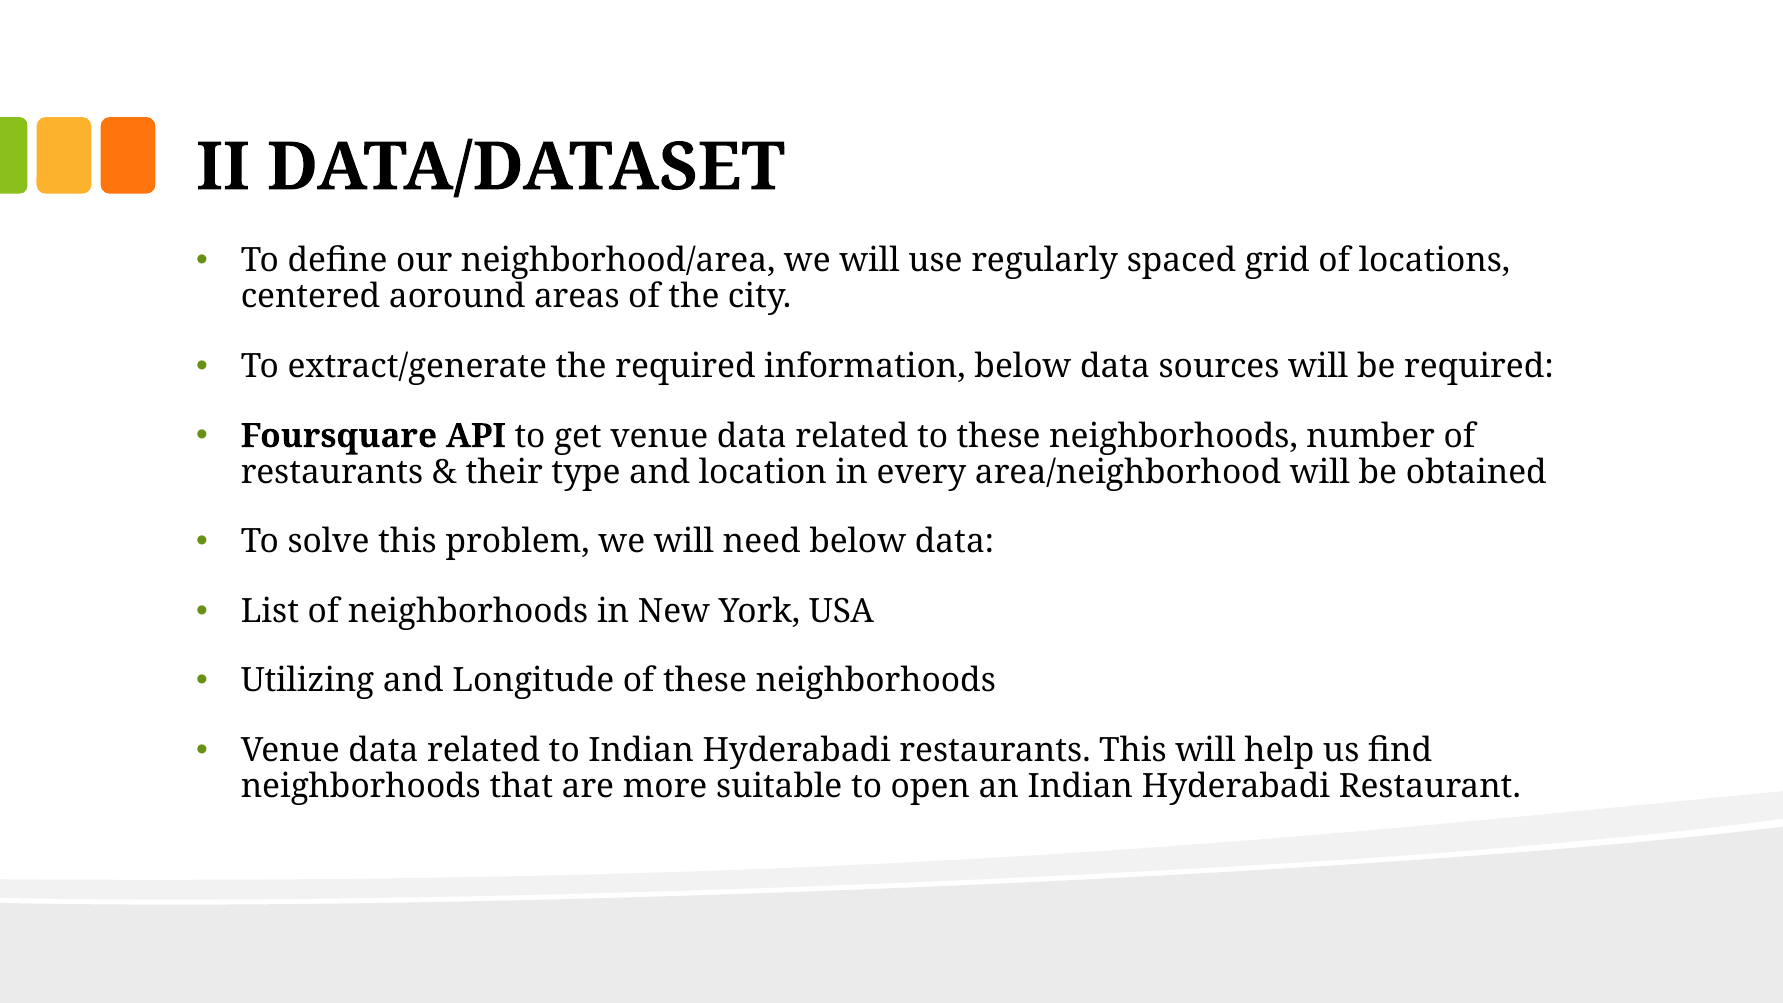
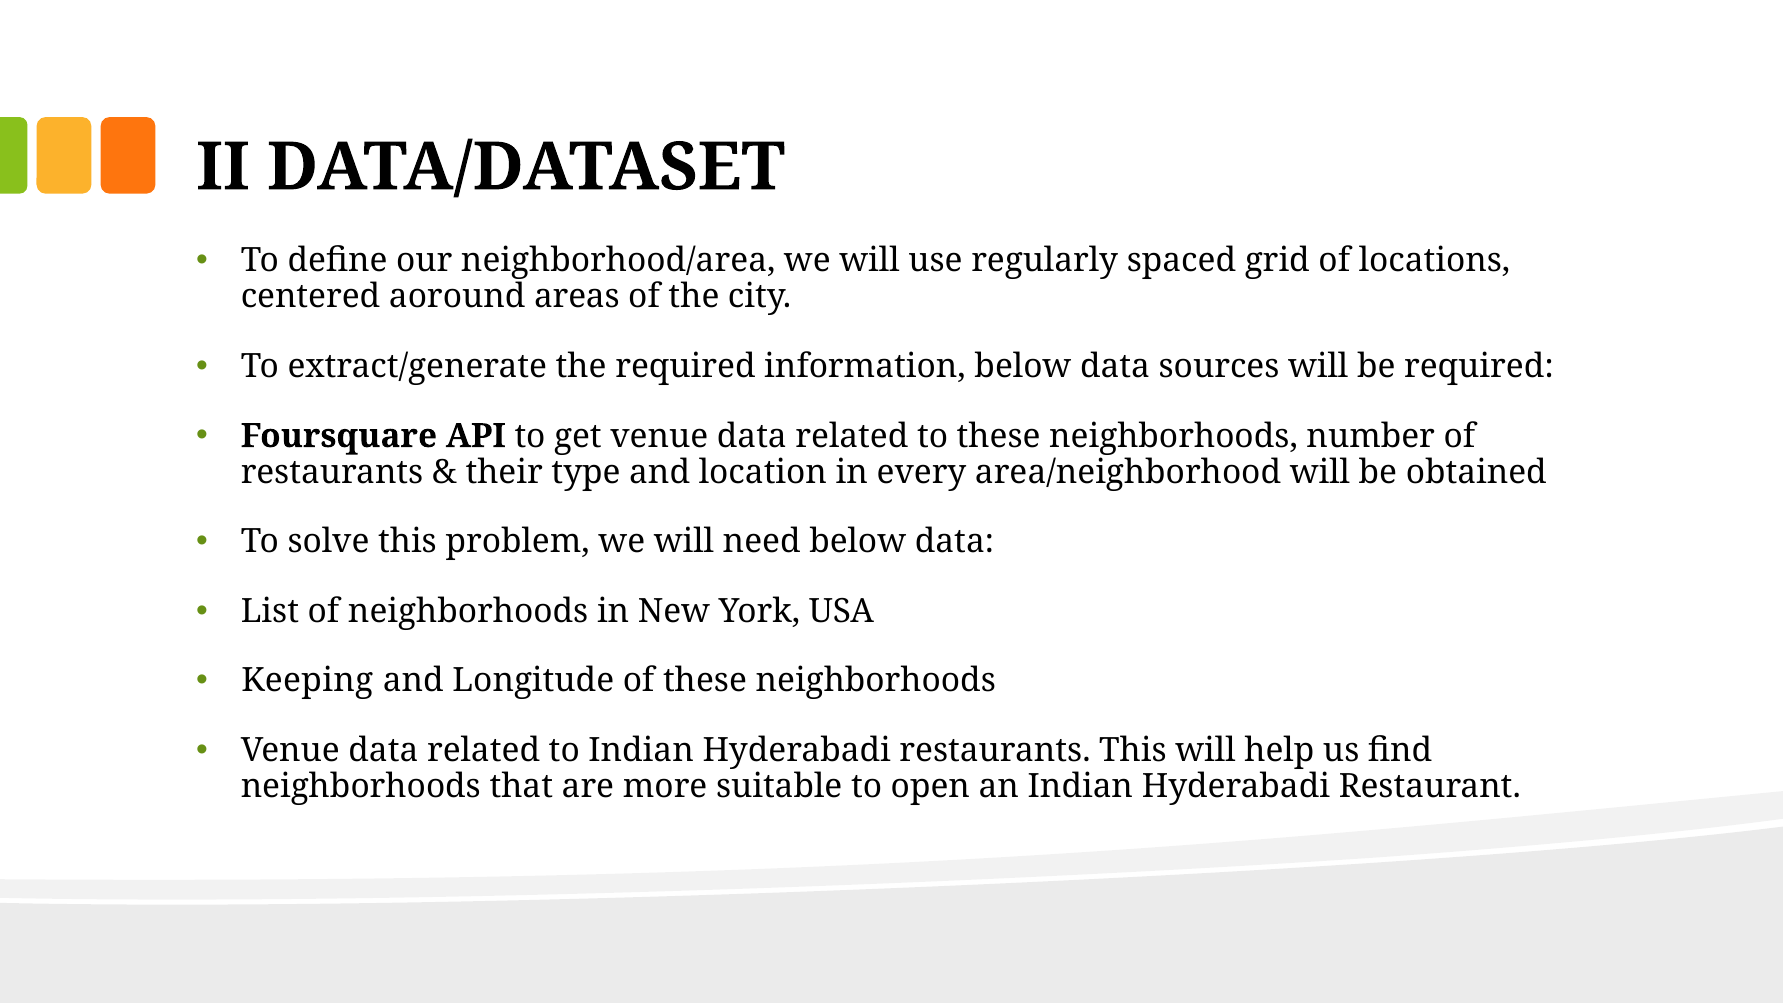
Utilizing: Utilizing -> Keeping
